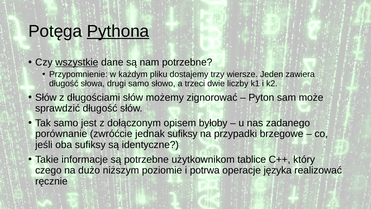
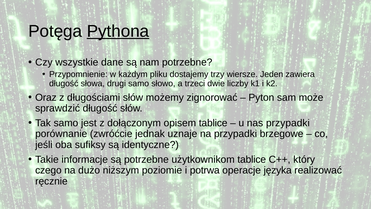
wszystkie underline: present -> none
Słów at (46, 97): Słów -> Oraz
opisem byłoby: byłoby -> tablice
nas zadanego: zadanego -> przypadki
jednak sufiksy: sufiksy -> uznaje
